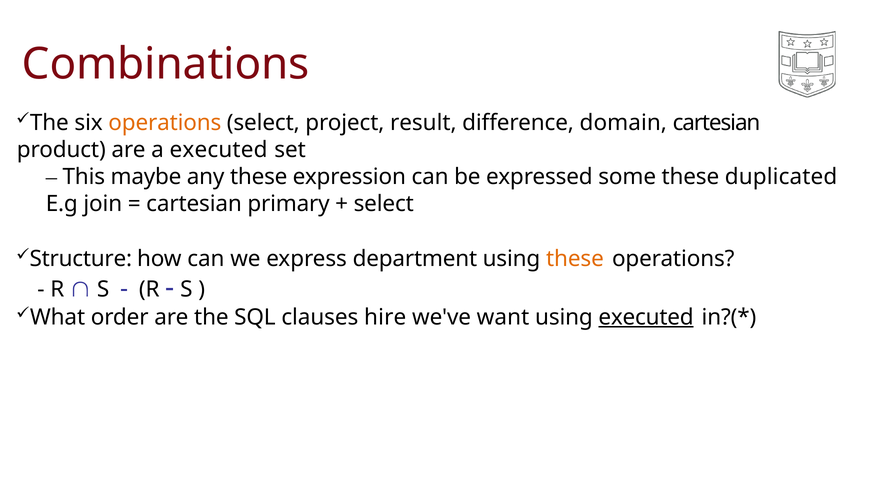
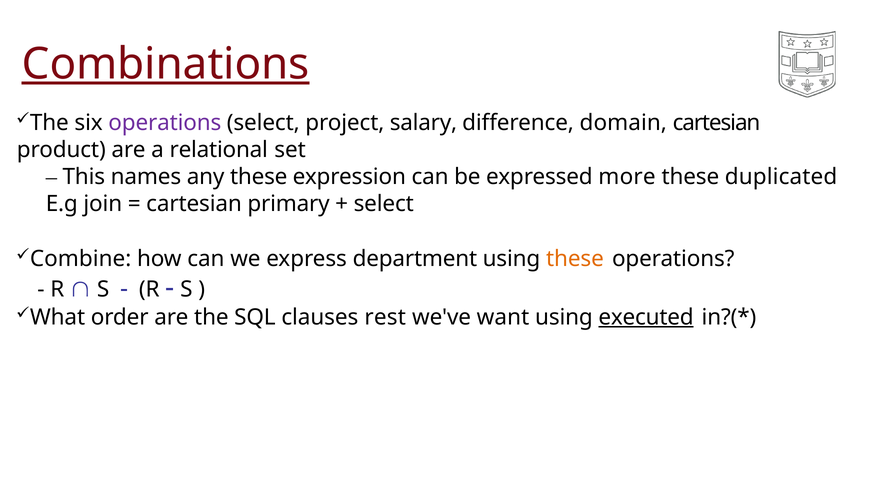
Combinations underline: none -> present
operations at (165, 123) colour: orange -> purple
result: result -> salary
a executed: executed -> relational
maybe: maybe -> names
some: some -> more
Structure: Structure -> Combine
hire: hire -> rest
